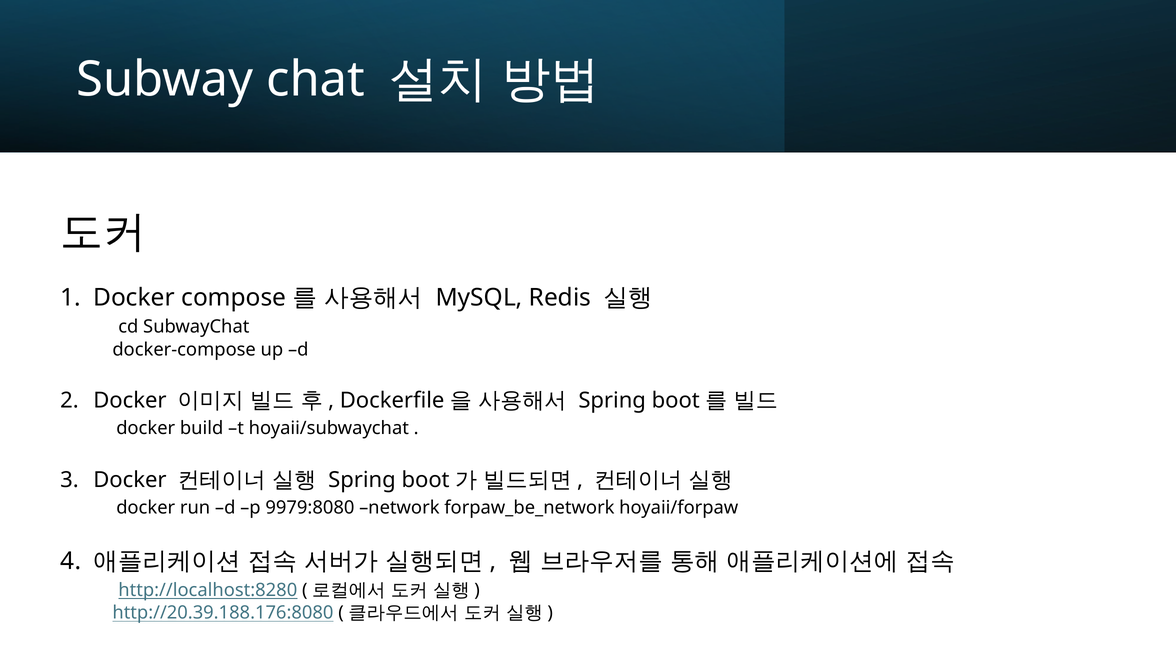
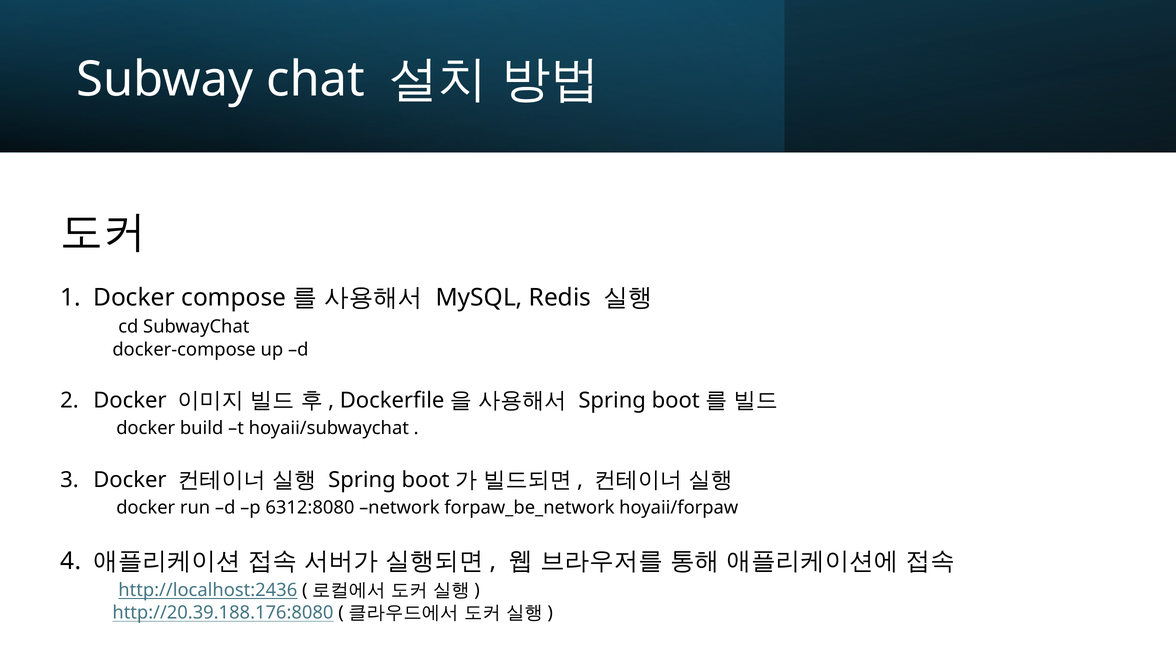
9979:8080: 9979:8080 -> 6312:8080
http://localhost:8280: http://localhost:8280 -> http://localhost:2436
